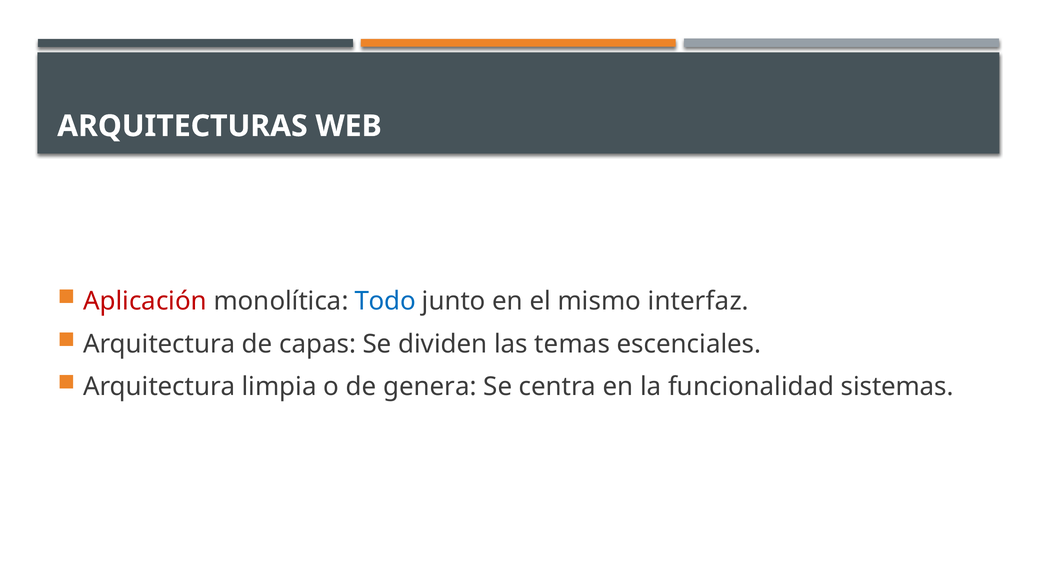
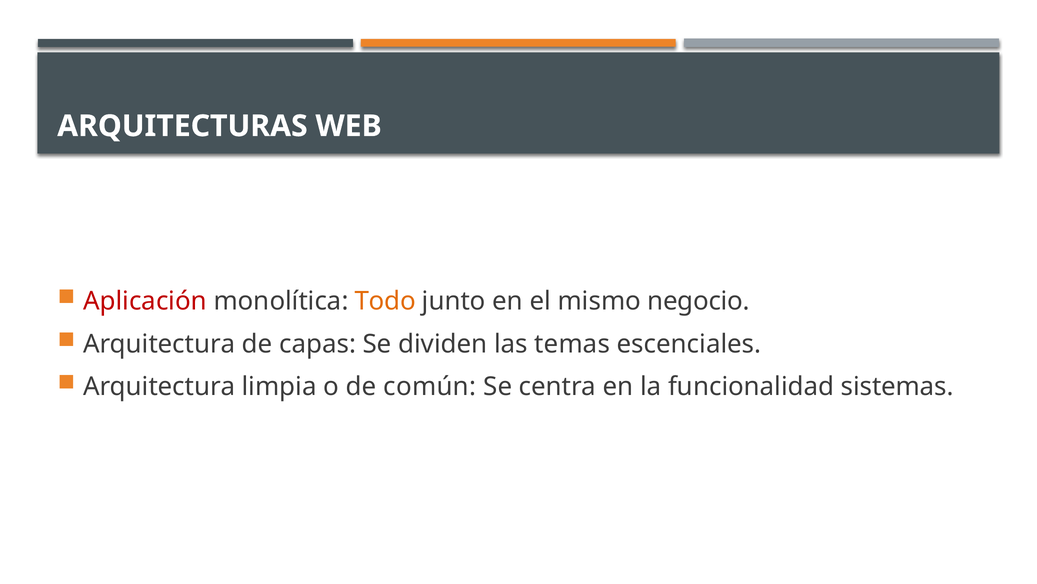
Todo colour: blue -> orange
interfaz: interfaz -> negocio
genera: genera -> común
